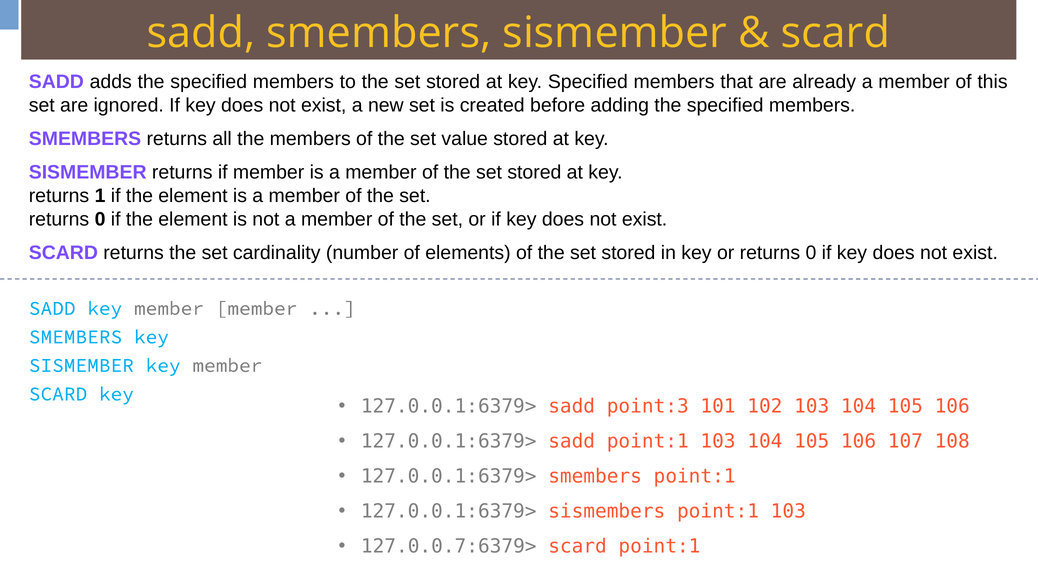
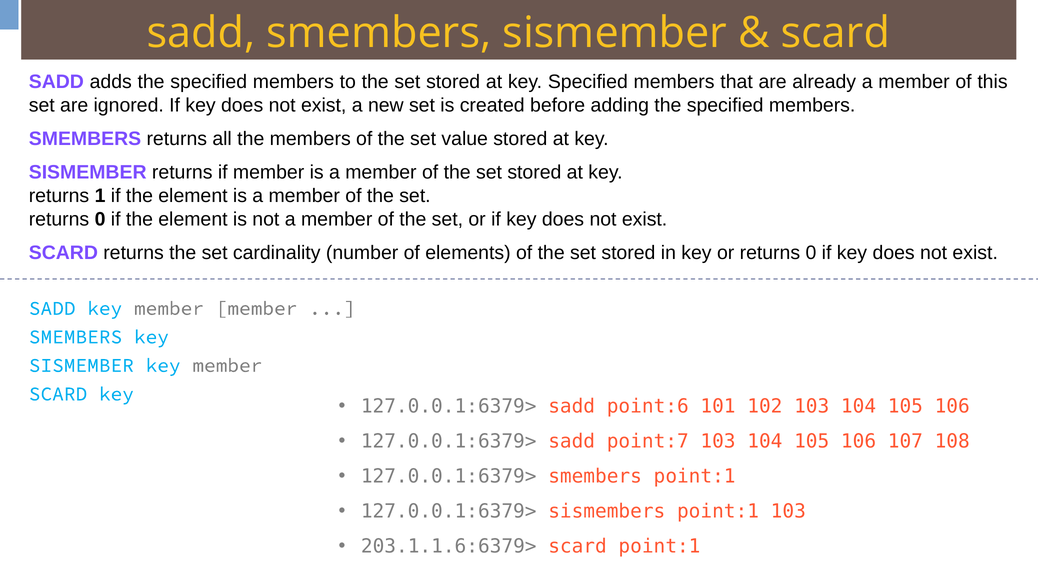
point:3: point:3 -> point:6
sadd point:1: point:1 -> point:7
127.0.0.7:6379>: 127.0.0.7:6379> -> 203.1.1.6:6379>
